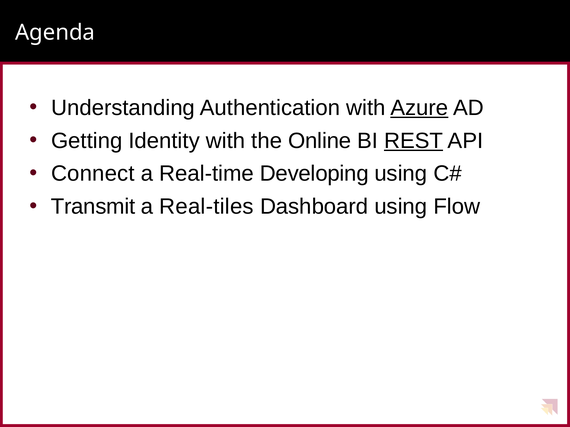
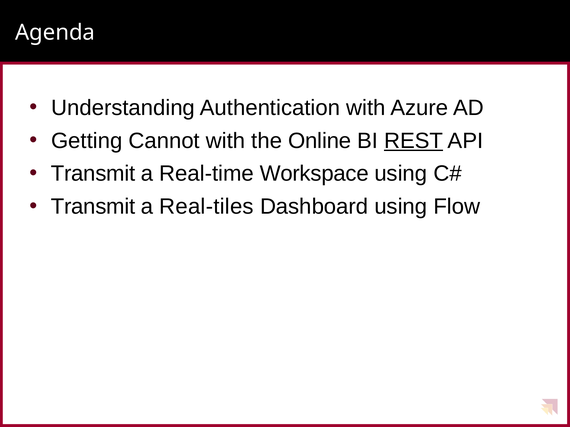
Azure underline: present -> none
Identity: Identity -> Cannot
Connect at (93, 174): Connect -> Transmit
Developing: Developing -> Workspace
